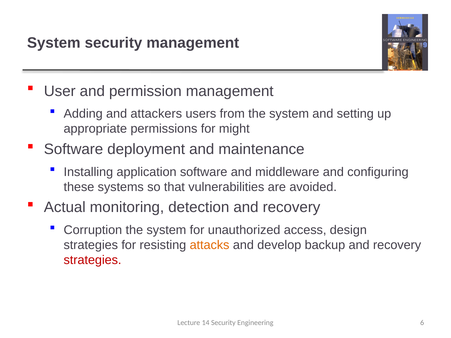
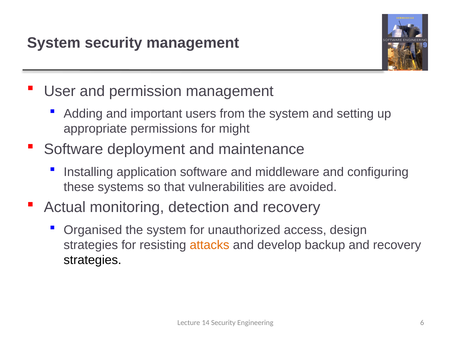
attackers: attackers -> important
Corruption: Corruption -> Organised
strategies at (93, 260) colour: red -> black
